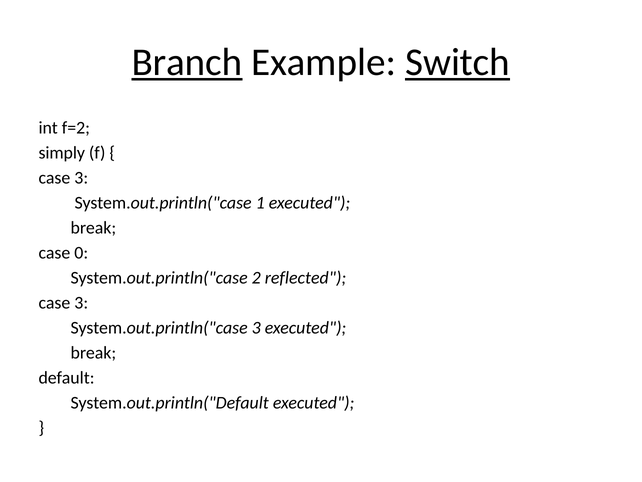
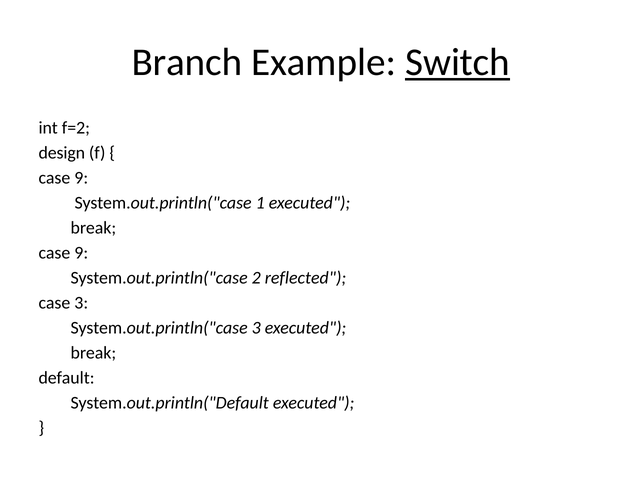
Branch underline: present -> none
simply: simply -> design
3 at (81, 177): 3 -> 9
0 at (81, 252): 0 -> 9
